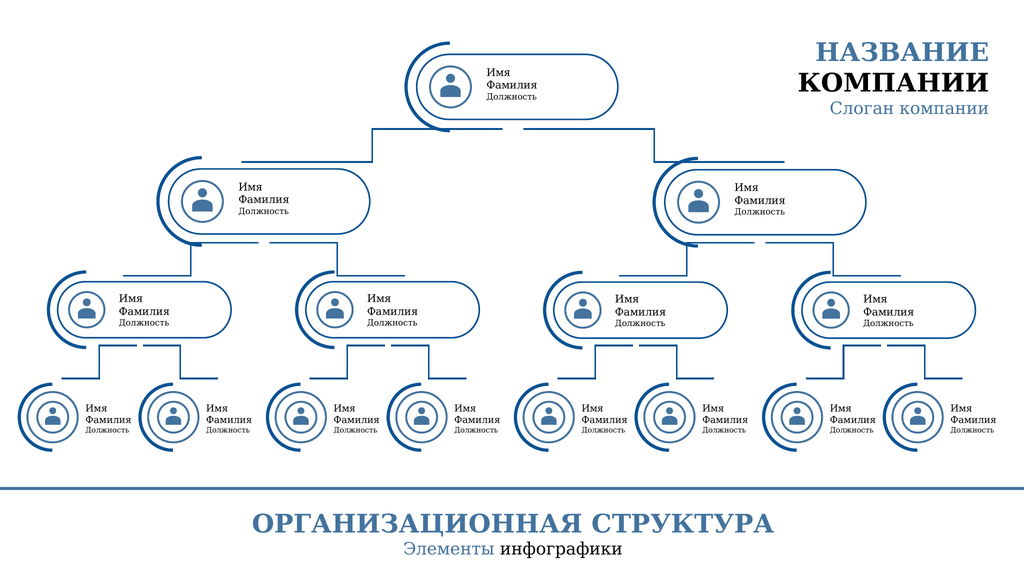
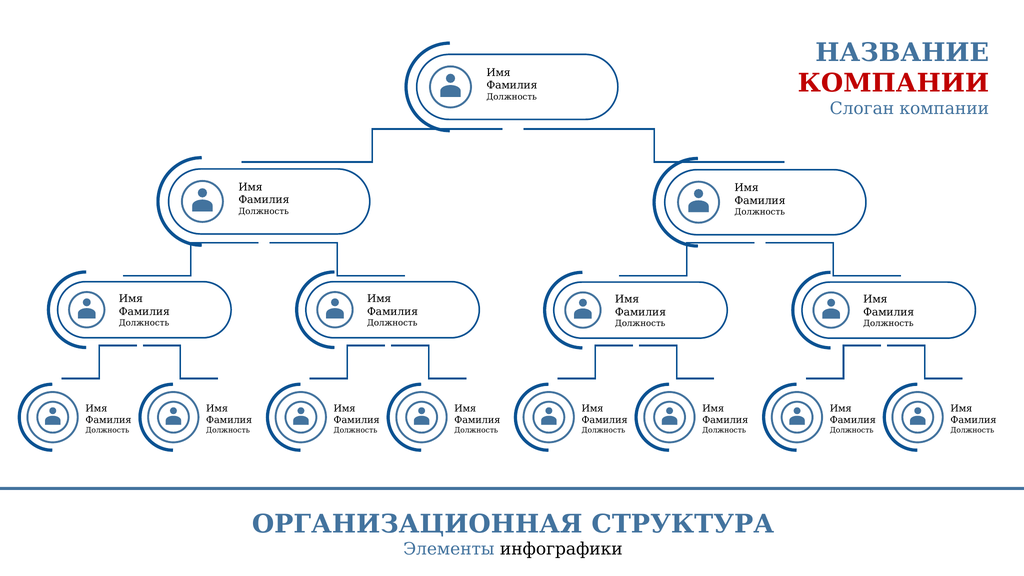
КОМПАНИИ at (893, 83) colour: black -> red
